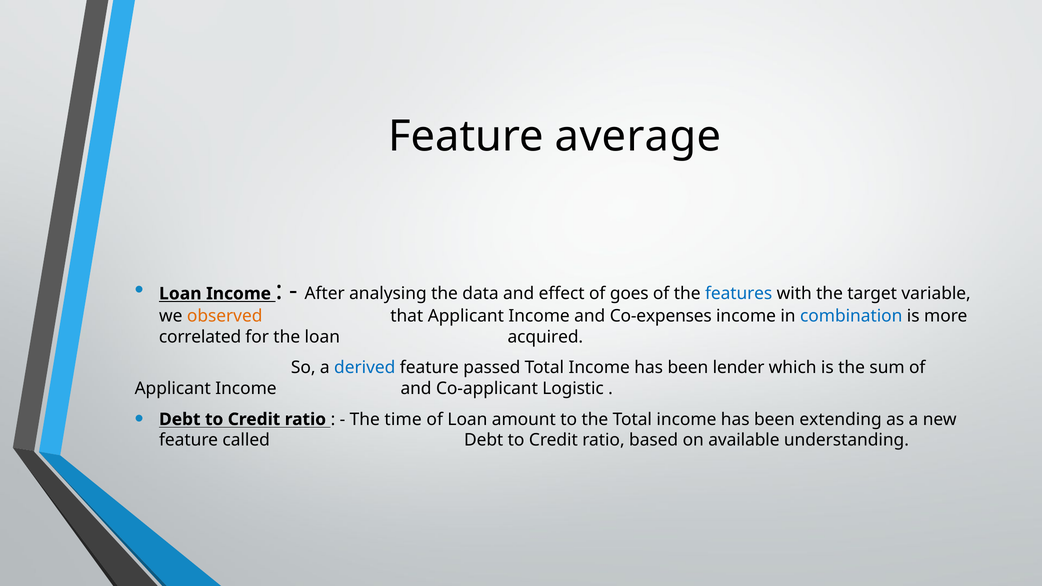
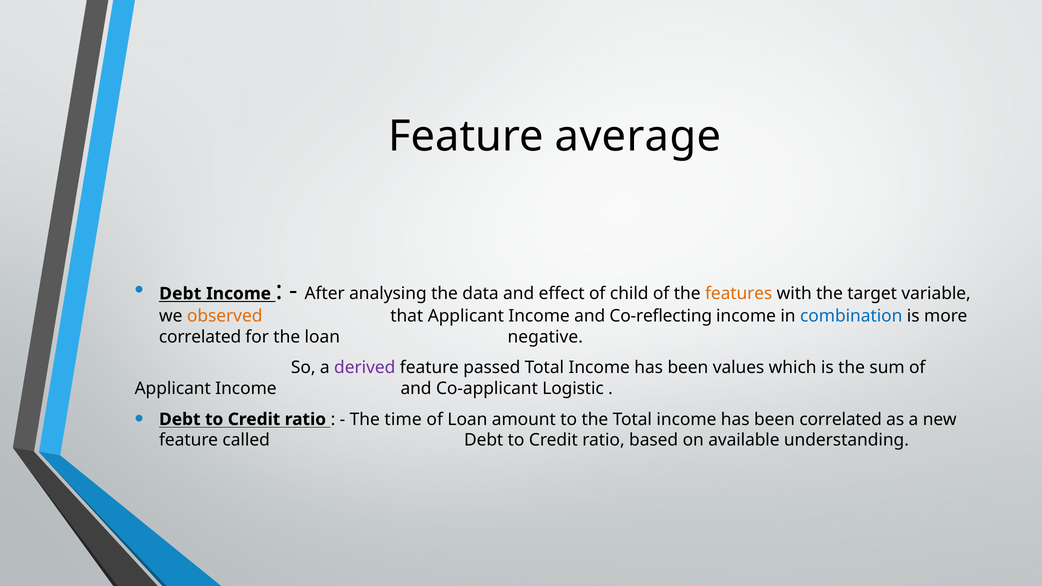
Loan at (180, 294): Loan -> Debt
goes: goes -> child
features colour: blue -> orange
Co-expenses: Co-expenses -> Co-reflecting
acquired: acquired -> negative
derived colour: blue -> purple
lender: lender -> values
been extending: extending -> correlated
